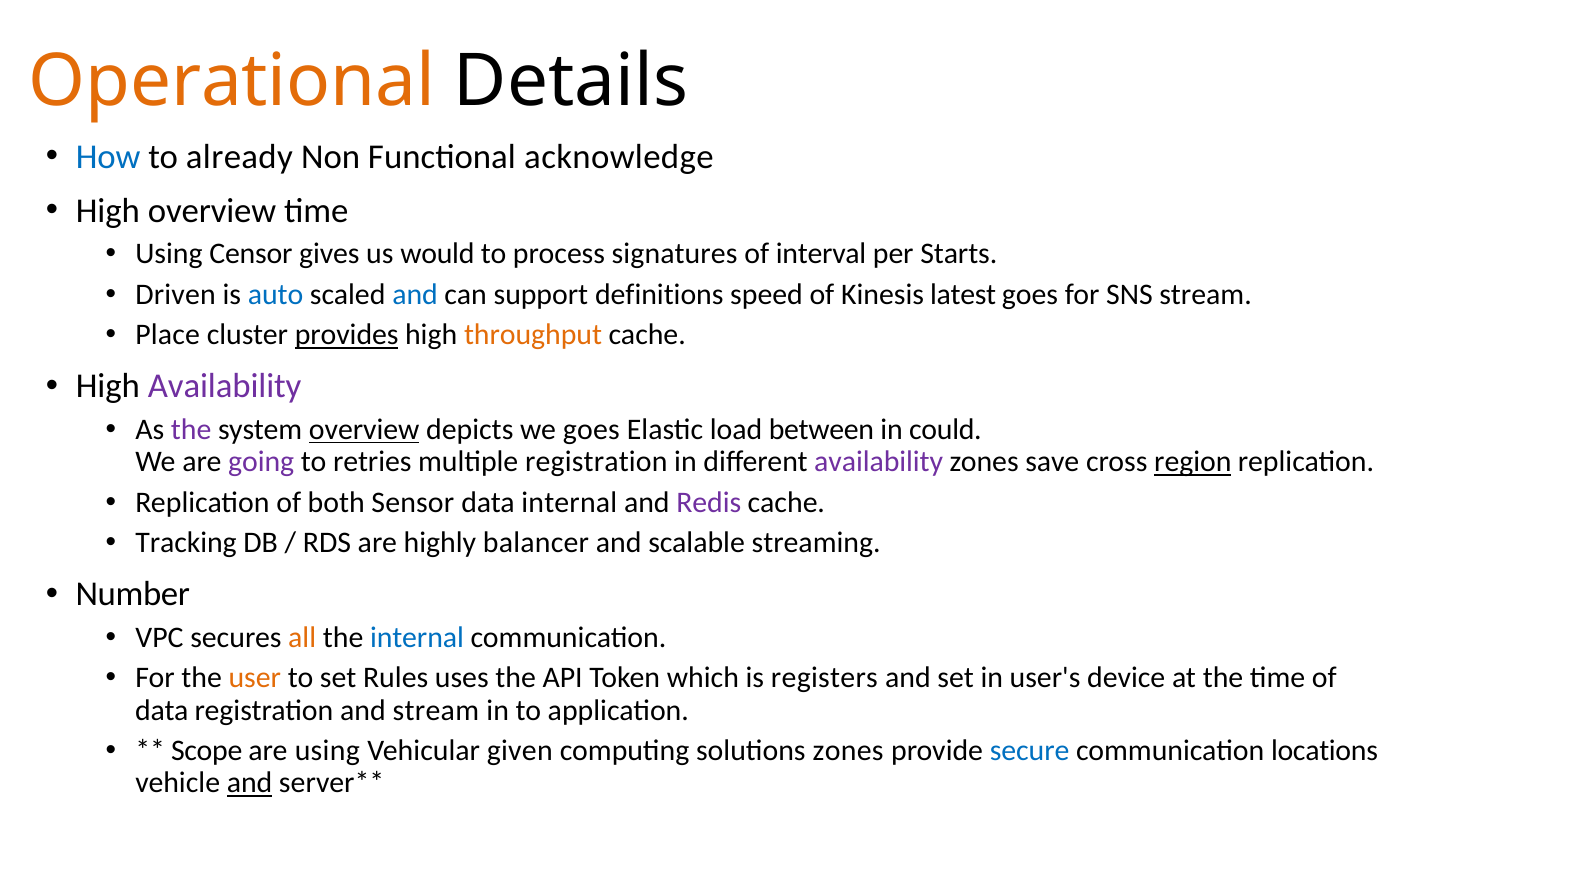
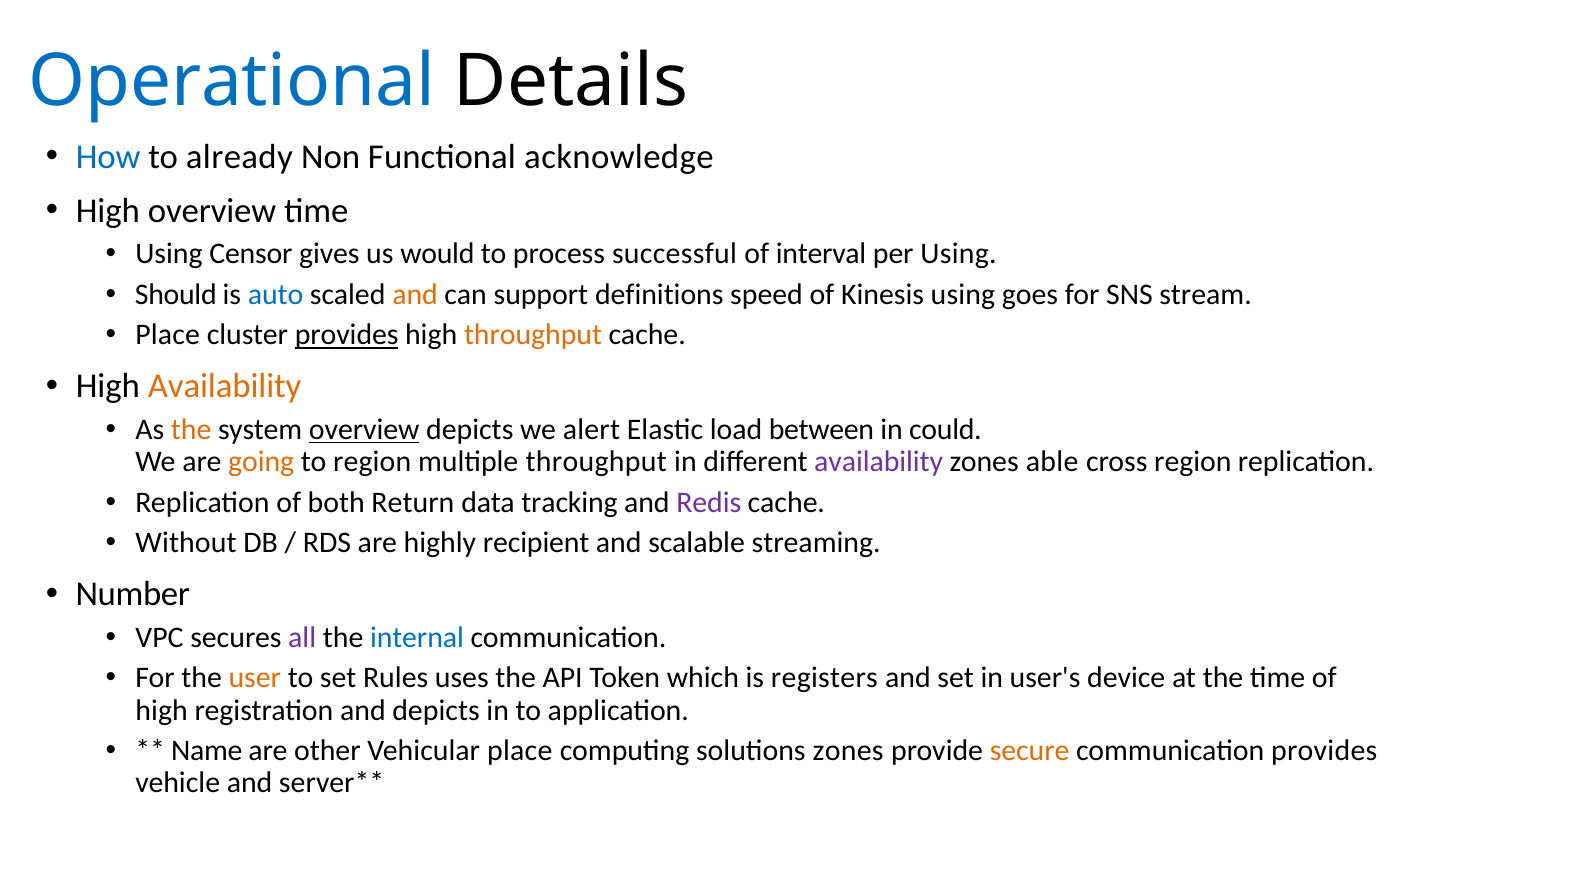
Operational colour: orange -> blue
signatures: signatures -> successful
per Starts: Starts -> Using
Driven: Driven -> Should
and at (415, 294) colour: blue -> orange
Kinesis latest: latest -> using
Availability at (225, 386) colour: purple -> orange
the at (191, 430) colour: purple -> orange
we goes: goes -> alert
going colour: purple -> orange
to retries: retries -> region
multiple registration: registration -> throughput
save: save -> able
region at (1193, 462) underline: present -> none
Sensor: Sensor -> Return
data internal: internal -> tracking
Tracking: Tracking -> Without
balancer: balancer -> recipient
all colour: orange -> purple
data at (162, 710): data -> high
and stream: stream -> depicts
Scope: Scope -> Name
are using: using -> other
Vehicular given: given -> place
secure colour: blue -> orange
communication locations: locations -> provides
and at (250, 783) underline: present -> none
